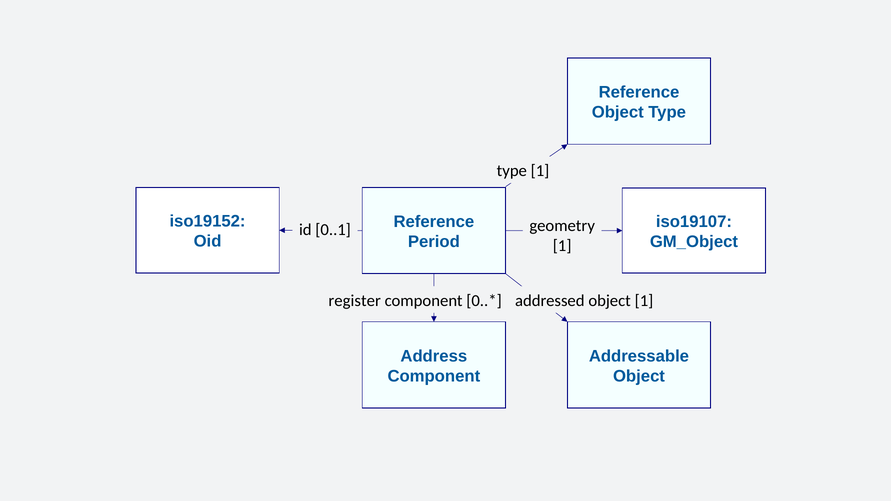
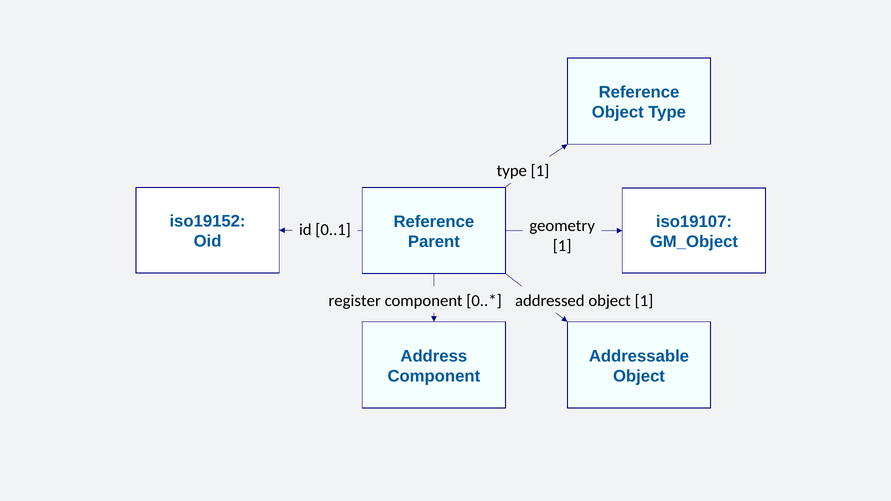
Period: Period -> Parent
